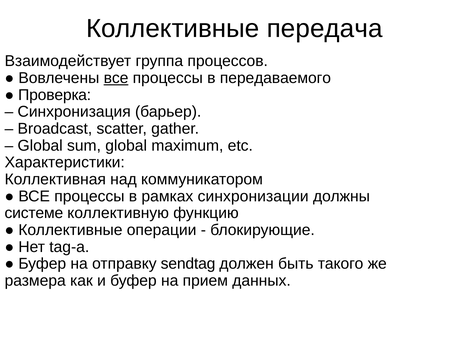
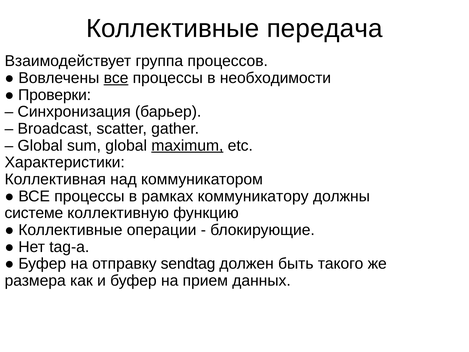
передаваемого: передаваемого -> необходимости
Проверка: Проверка -> Проверки
maximum underline: none -> present
синхронизации: синхронизации -> коммуникатору
